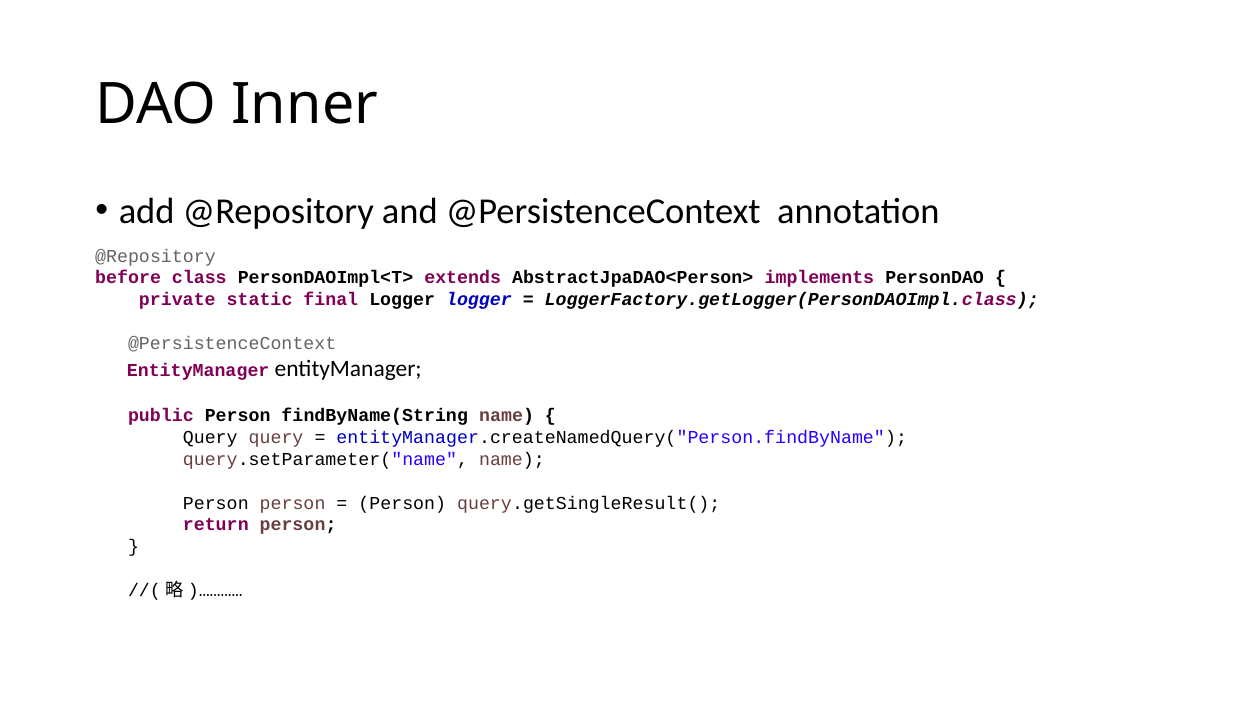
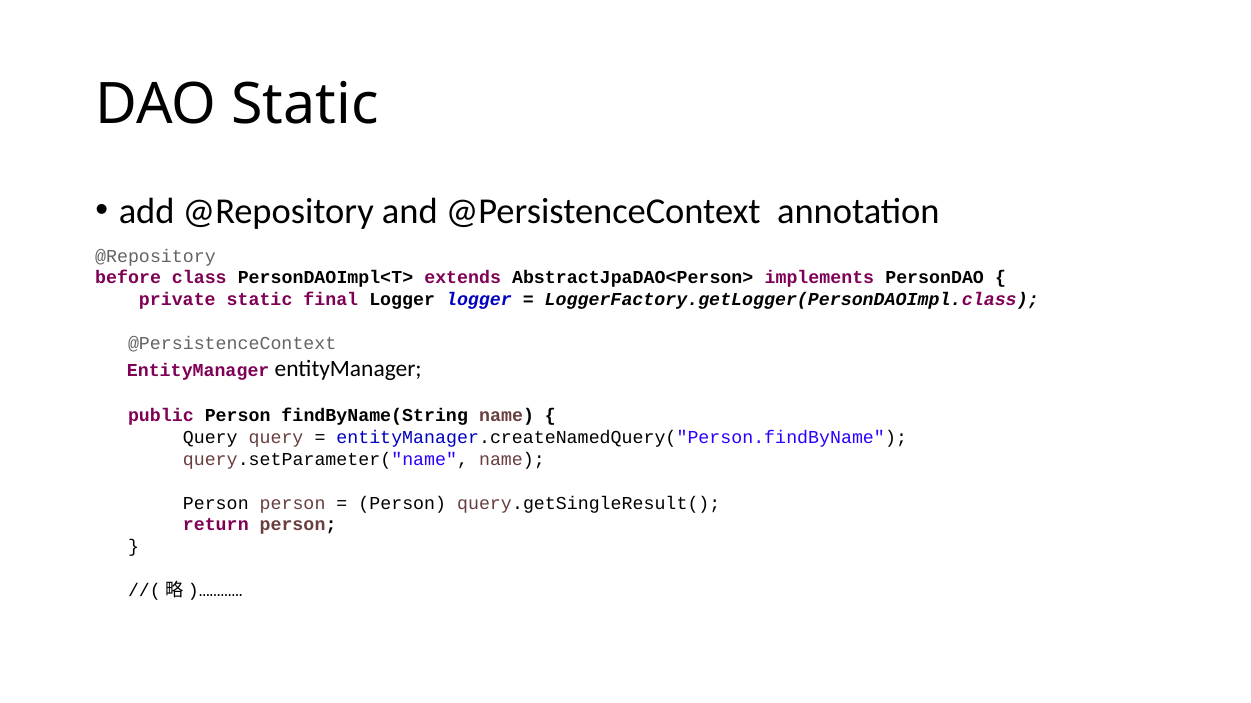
DAO Inner: Inner -> Static
